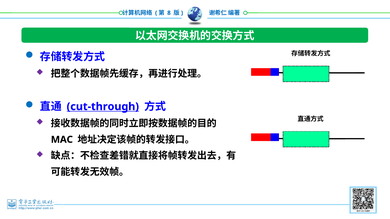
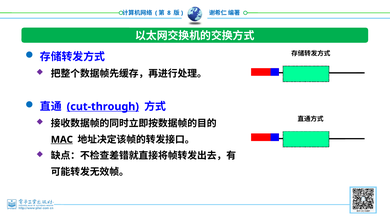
MAC underline: none -> present
